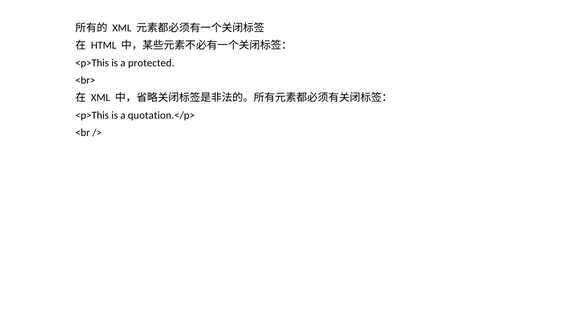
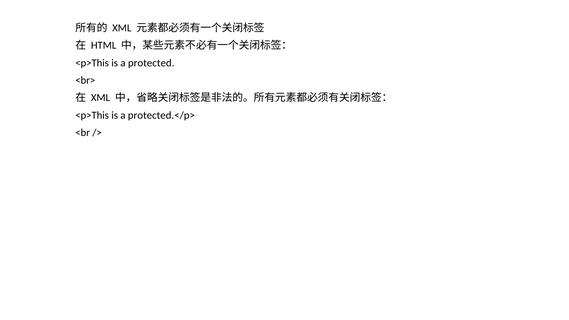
quotation.</p>: quotation.</p> -> protected.</p>
